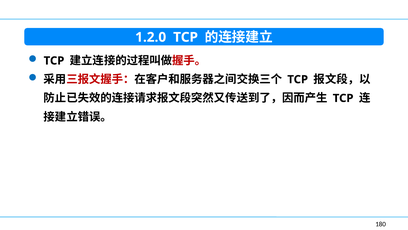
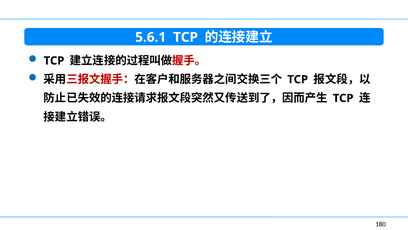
1.2.0: 1.2.0 -> 5.6.1
